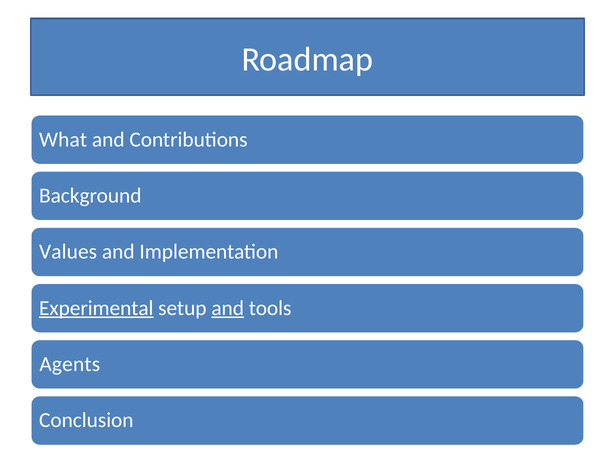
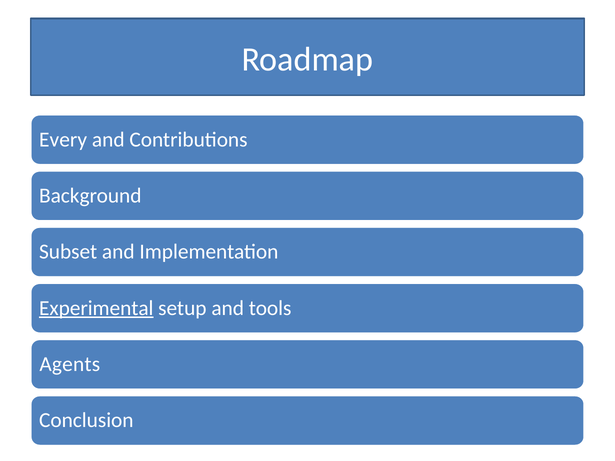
What: What -> Every
Values: Values -> Subset
and at (228, 308) underline: present -> none
